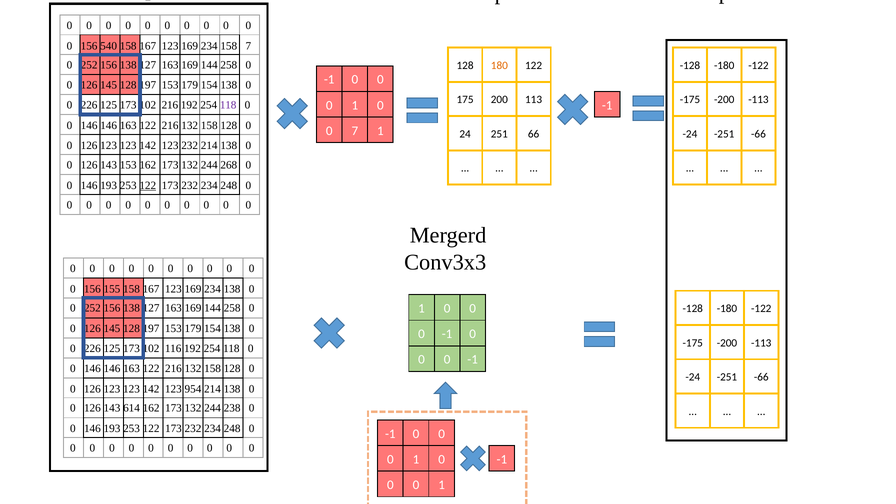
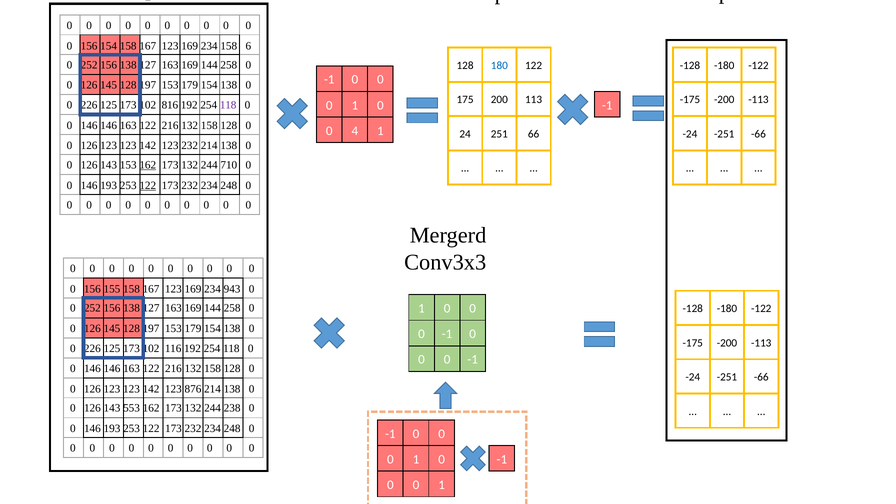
156 540: 540 -> 154
158 7: 7 -> 6
180 colour: orange -> blue
216 at (170, 105): 216 -> 816
0 7: 7 -> 4
162 at (148, 165) underline: none -> present
268: 268 -> 710
234 138: 138 -> 943
954: 954 -> 876
614: 614 -> 553
